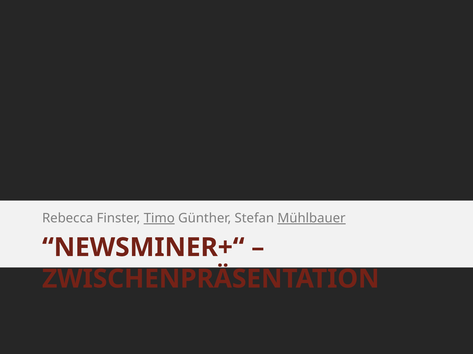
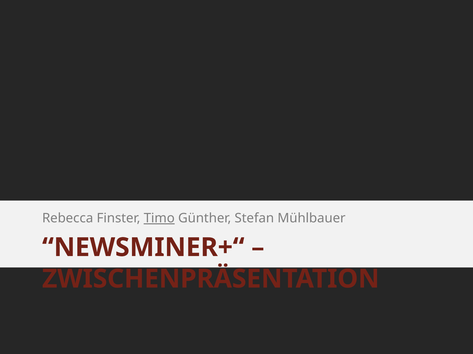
Mühlbauer underline: present -> none
